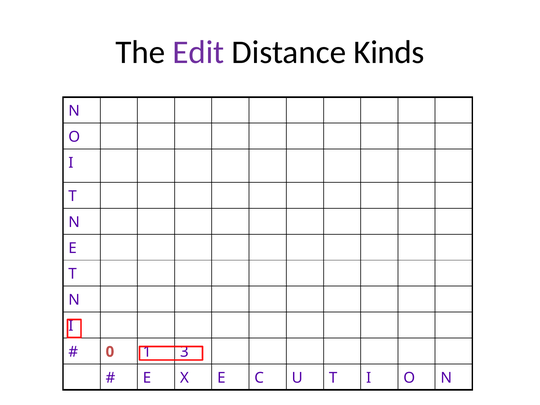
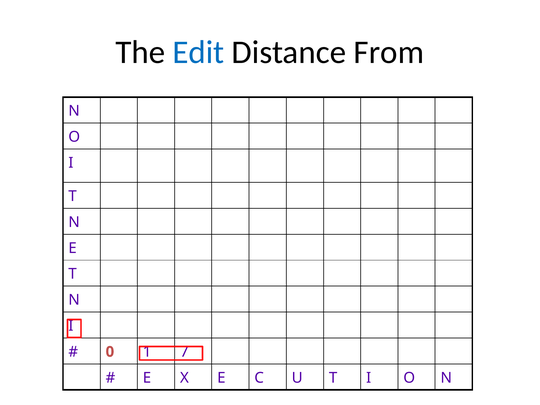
Edit colour: purple -> blue
Kinds: Kinds -> From
3: 3 -> 7
